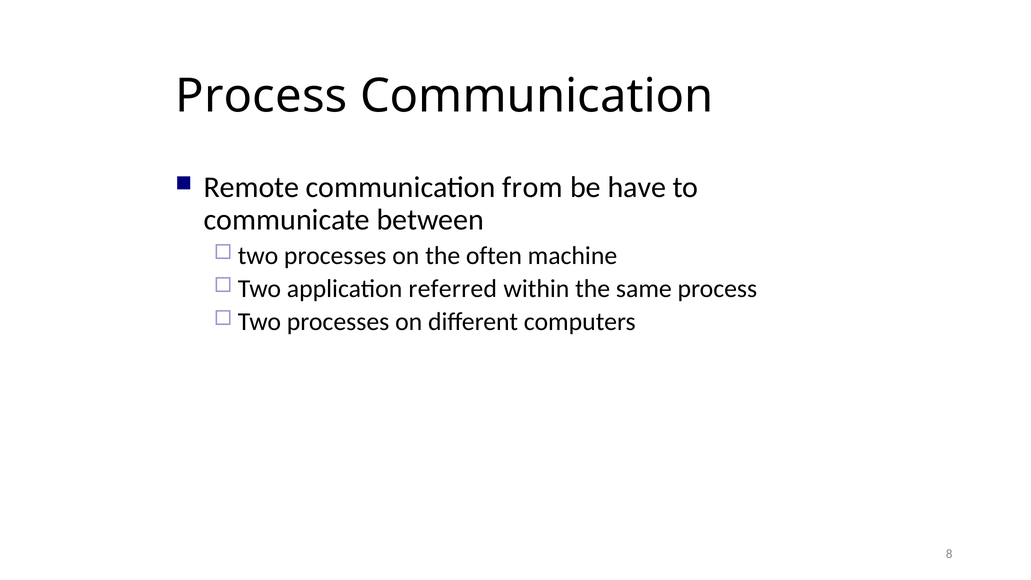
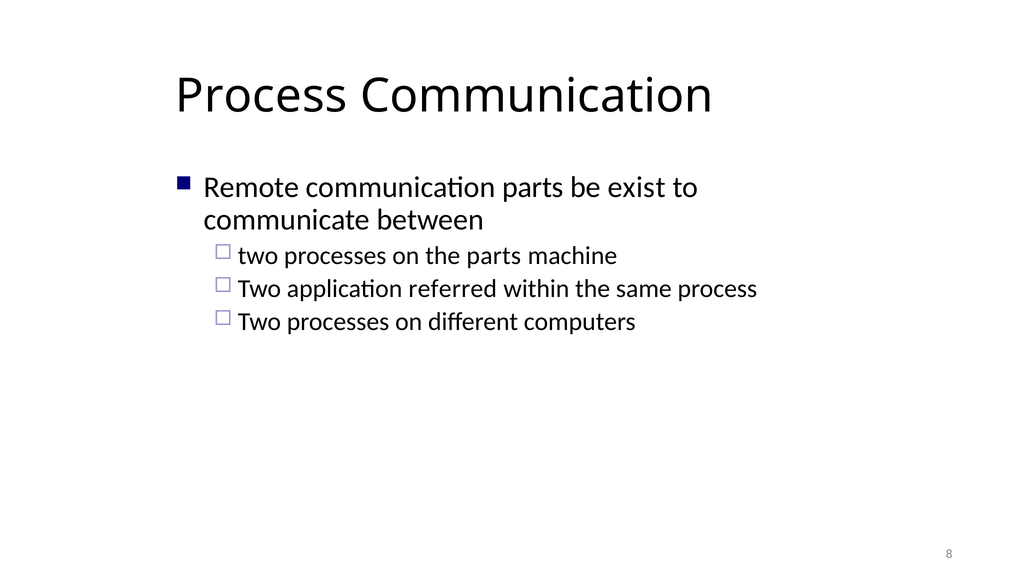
communication from: from -> parts
have: have -> exist
the often: often -> parts
